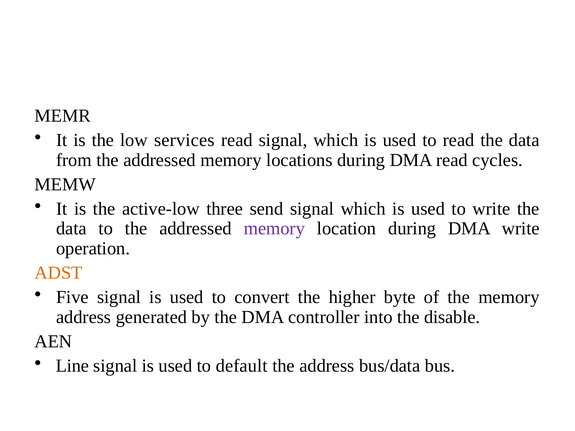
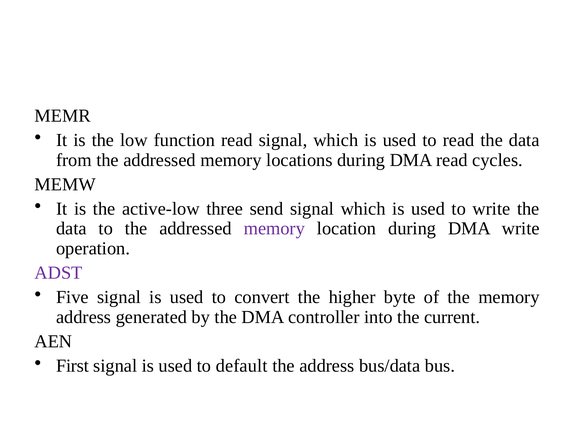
services: services -> function
ADST colour: orange -> purple
disable: disable -> current
Line: Line -> First
